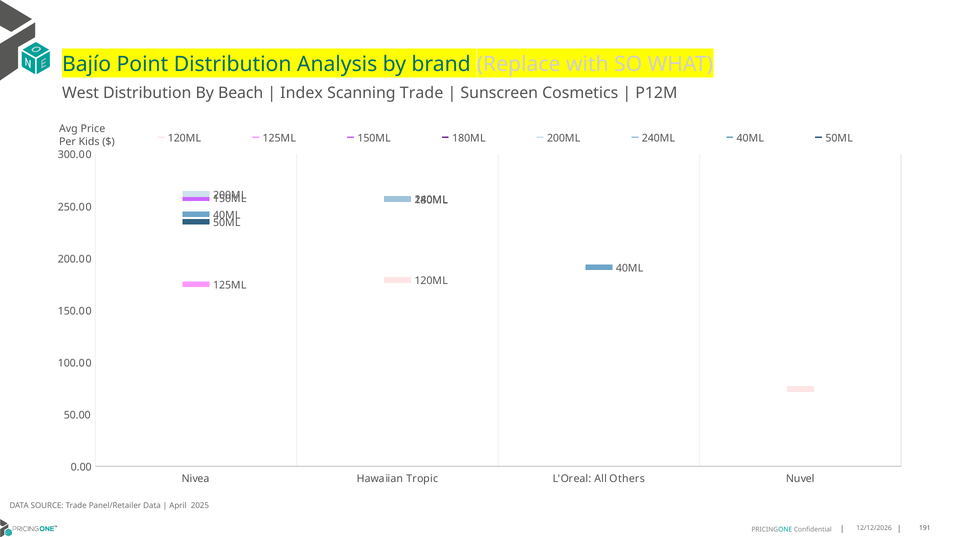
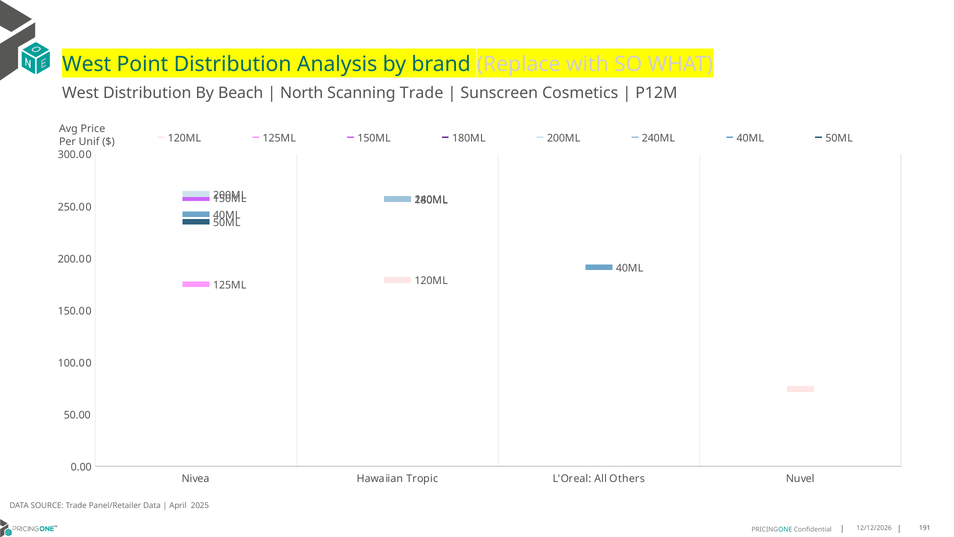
Bajío at (87, 64): Bajío -> West
Index: Index -> North
Kids: Kids -> Unif
